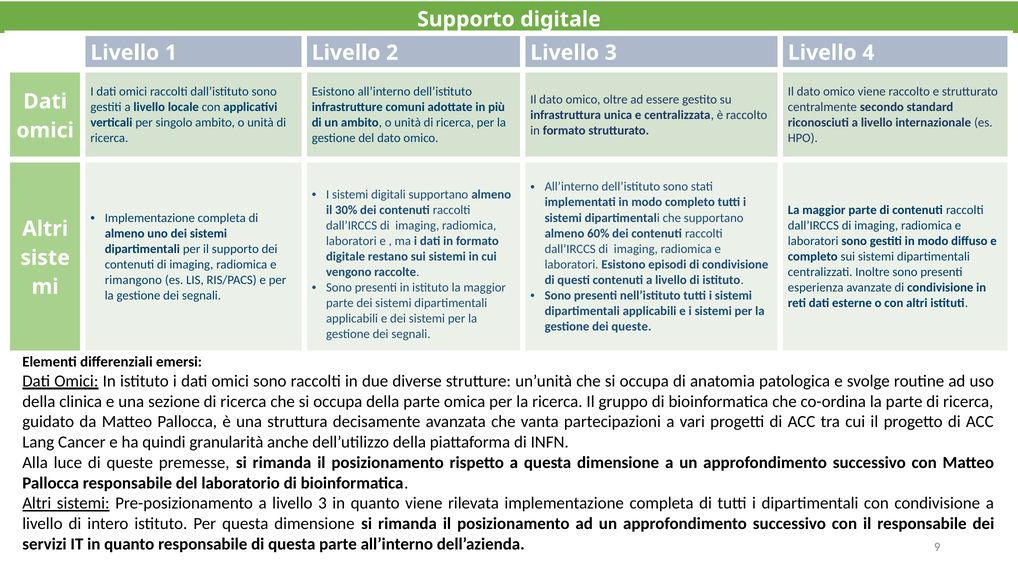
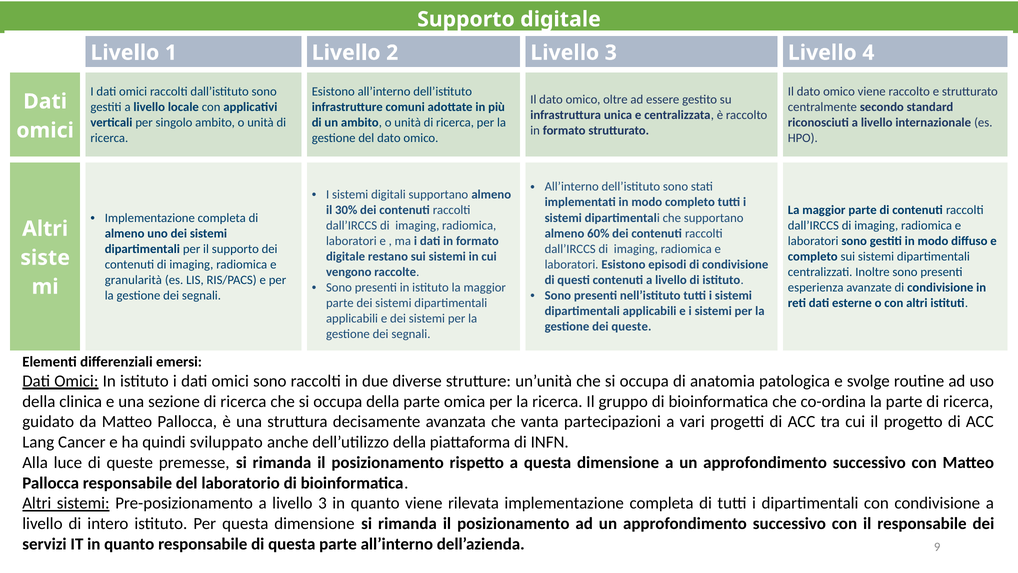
rimangono: rimangono -> granularità
granularità: granularità -> sviluppato
